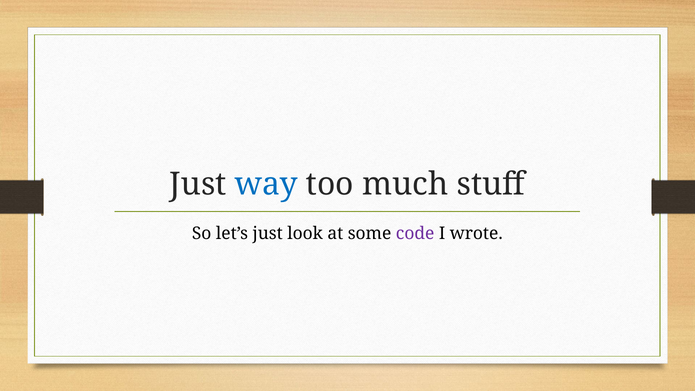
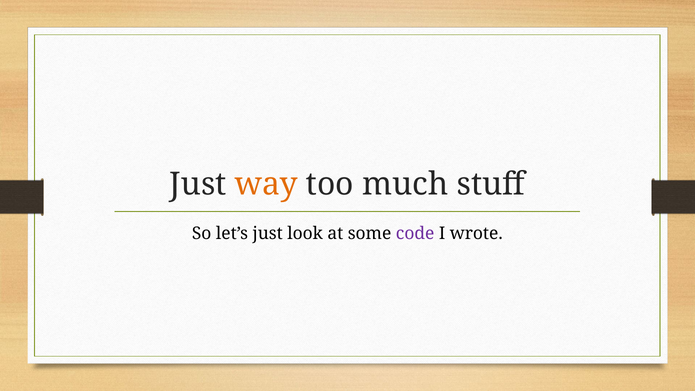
way colour: blue -> orange
